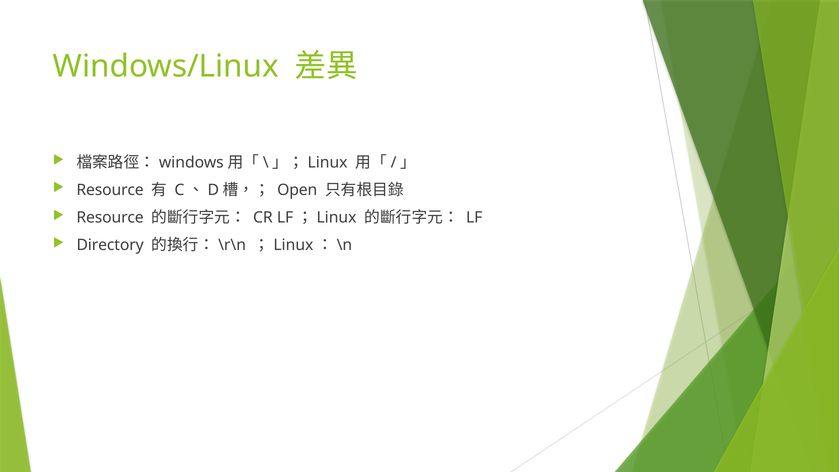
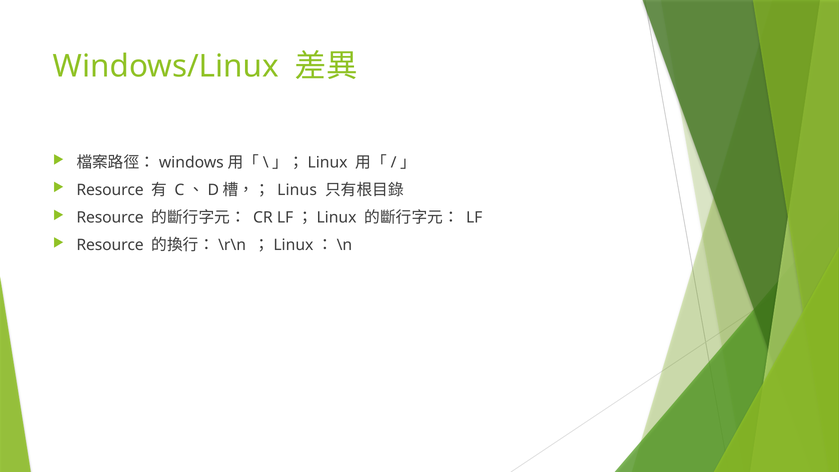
Open: Open -> Linus
Directory at (110, 245): Directory -> Resource
